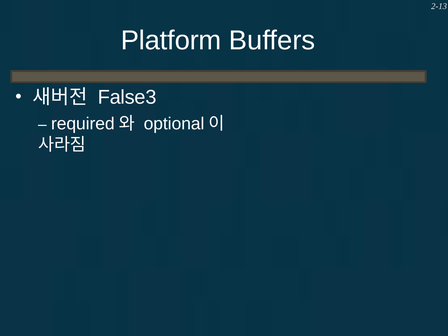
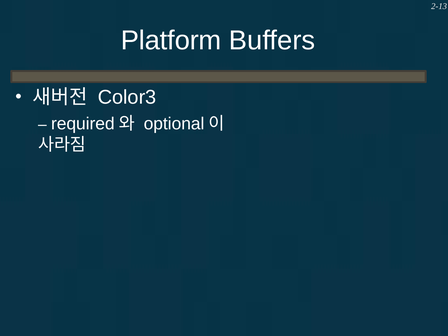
False3: False3 -> Color3
